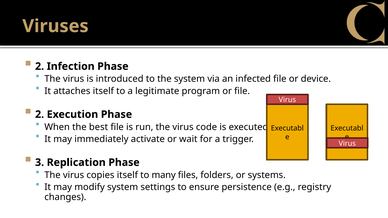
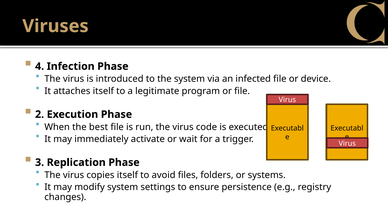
2 at (40, 66): 2 -> 4
many: many -> avoid
